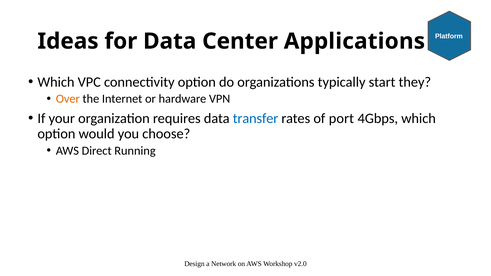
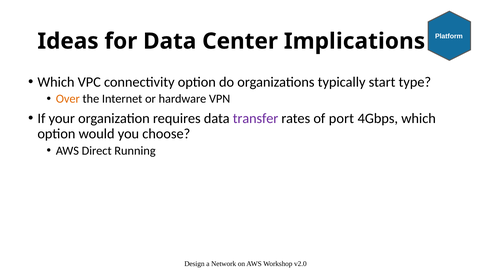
Applications: Applications -> Implications
they: they -> type
transfer colour: blue -> purple
